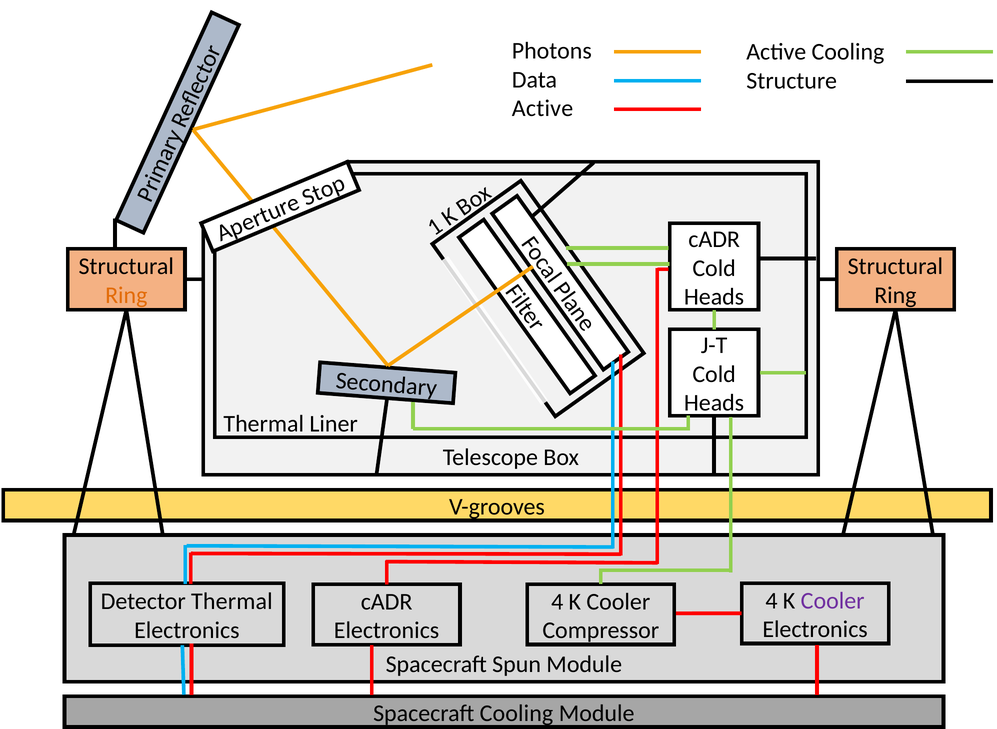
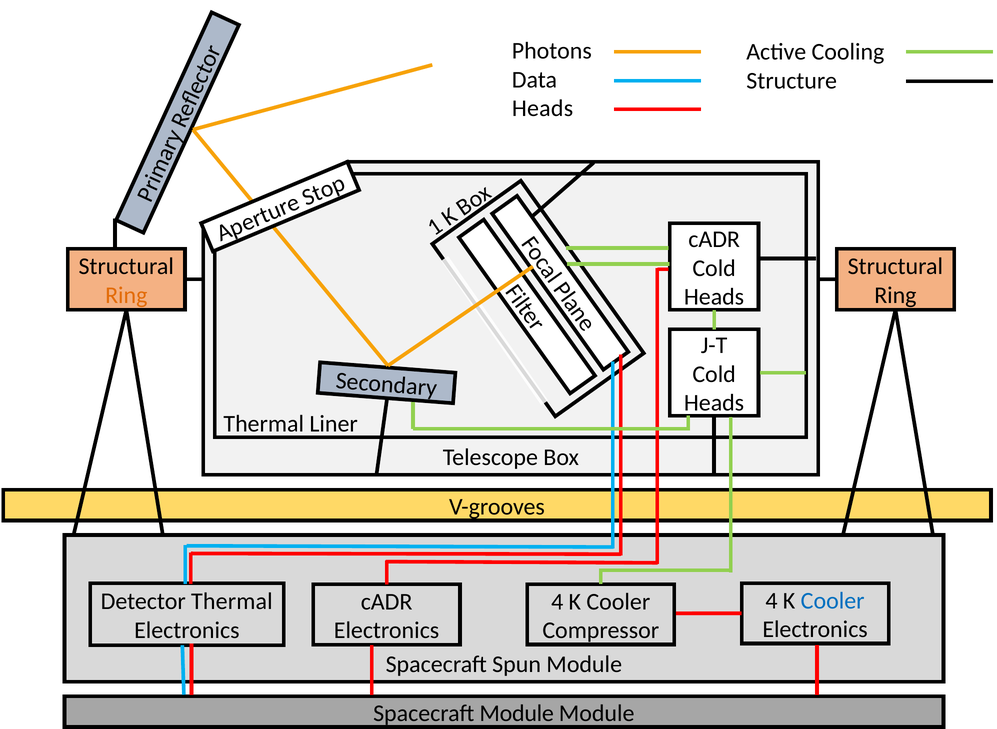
Active at (543, 109): Active -> Heads
Cooler at (833, 600) colour: purple -> blue
Spacecraft Cooling: Cooling -> Module
